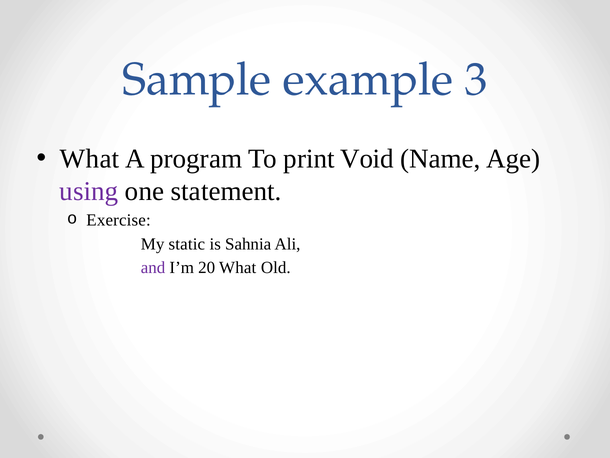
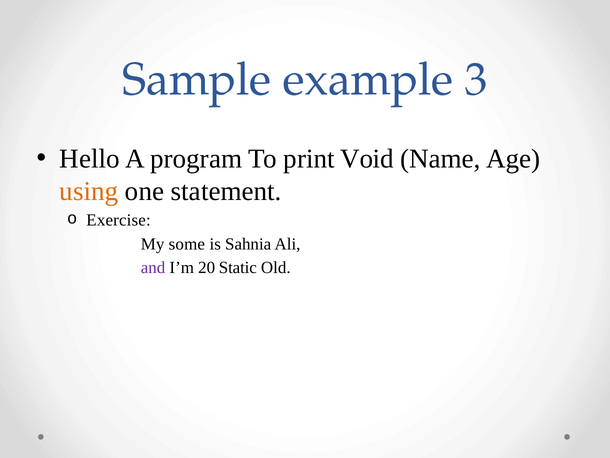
What at (90, 158): What -> Hello
using colour: purple -> orange
static: static -> some
20 What: What -> Static
